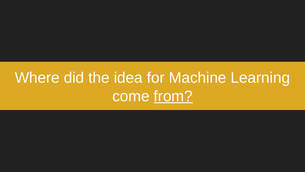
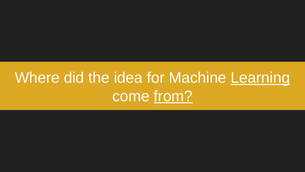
Learning underline: none -> present
